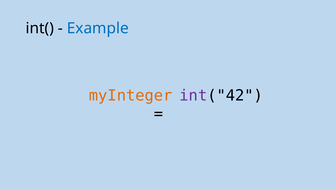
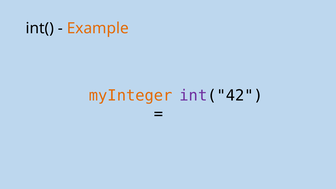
Example colour: blue -> orange
